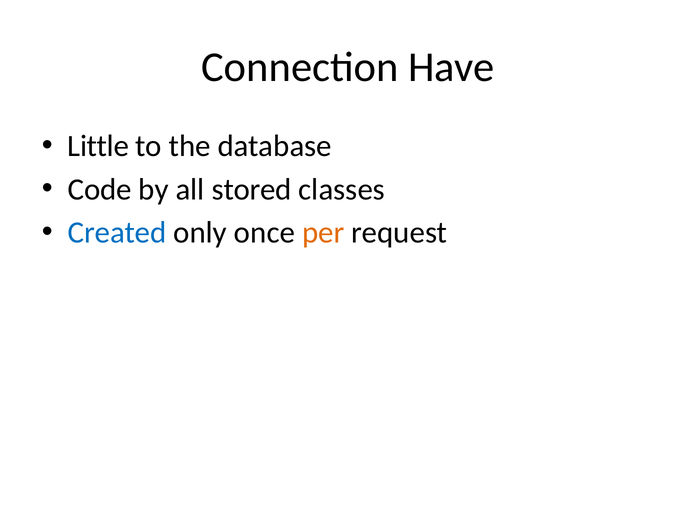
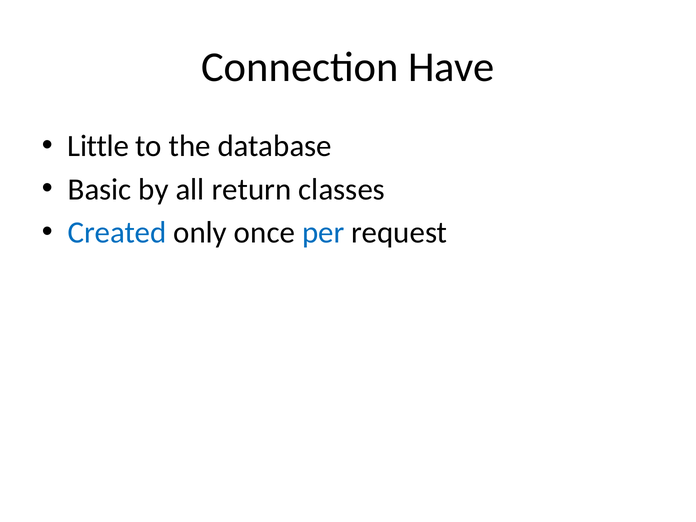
Code: Code -> Basic
stored: stored -> return
per colour: orange -> blue
